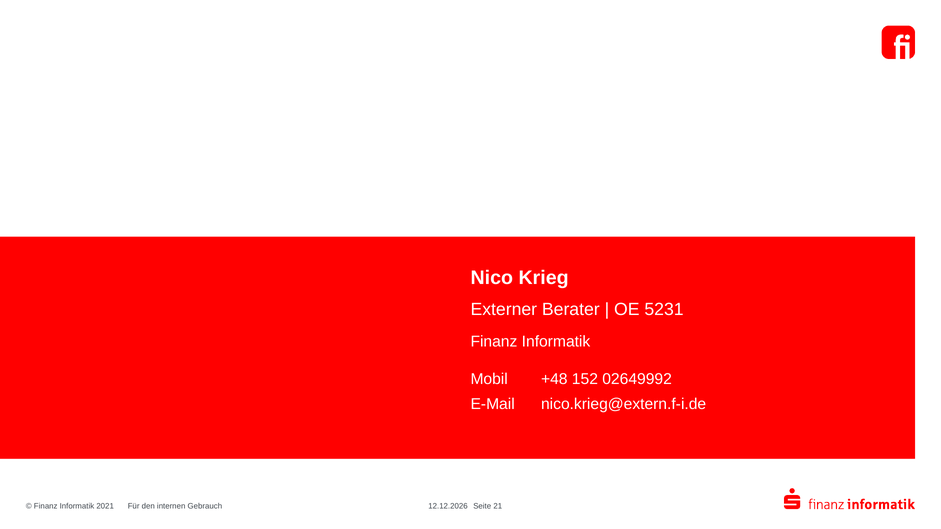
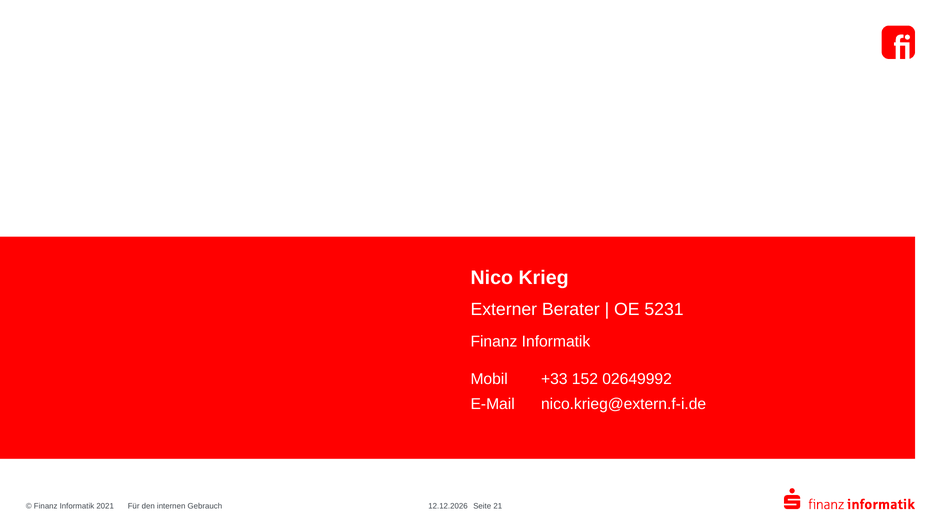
+48: +48 -> +33
